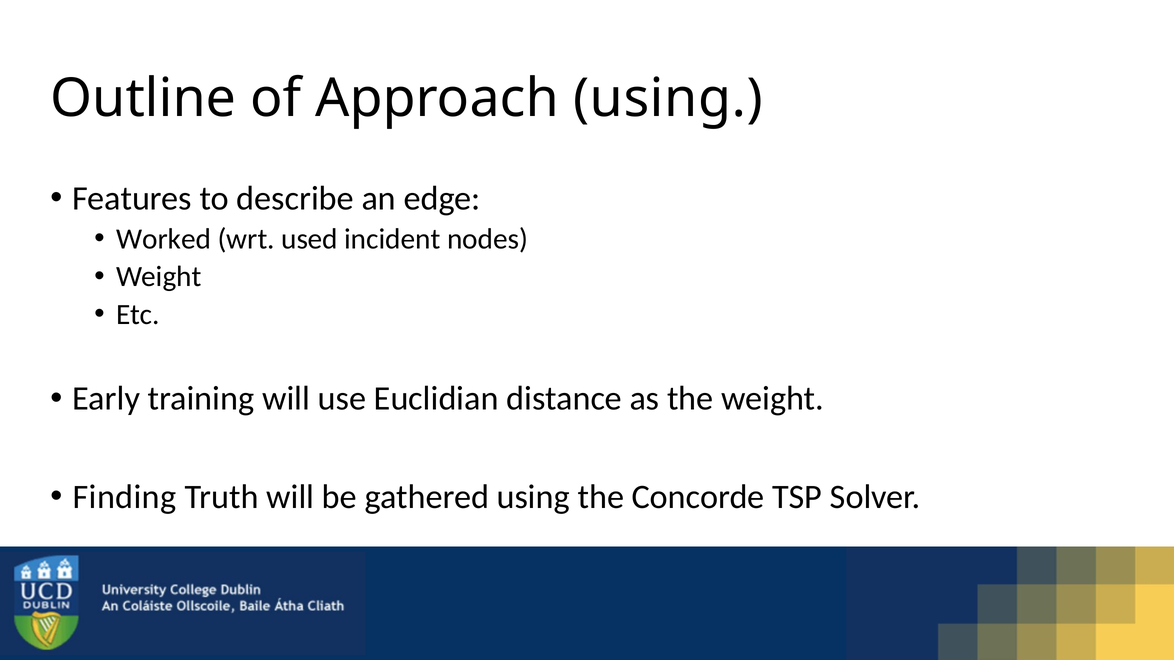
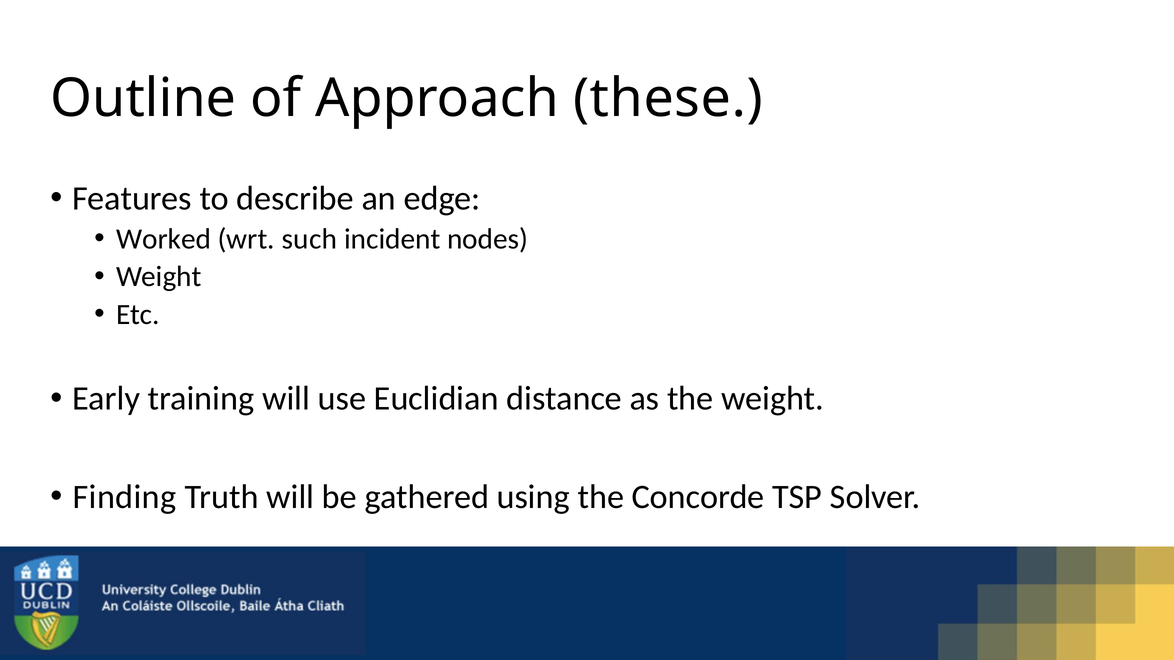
Approach using: using -> these
used: used -> such
